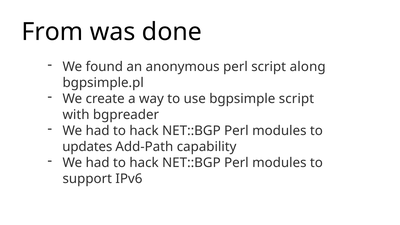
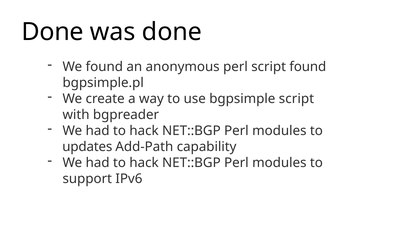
From at (53, 32): From -> Done
script along: along -> found
